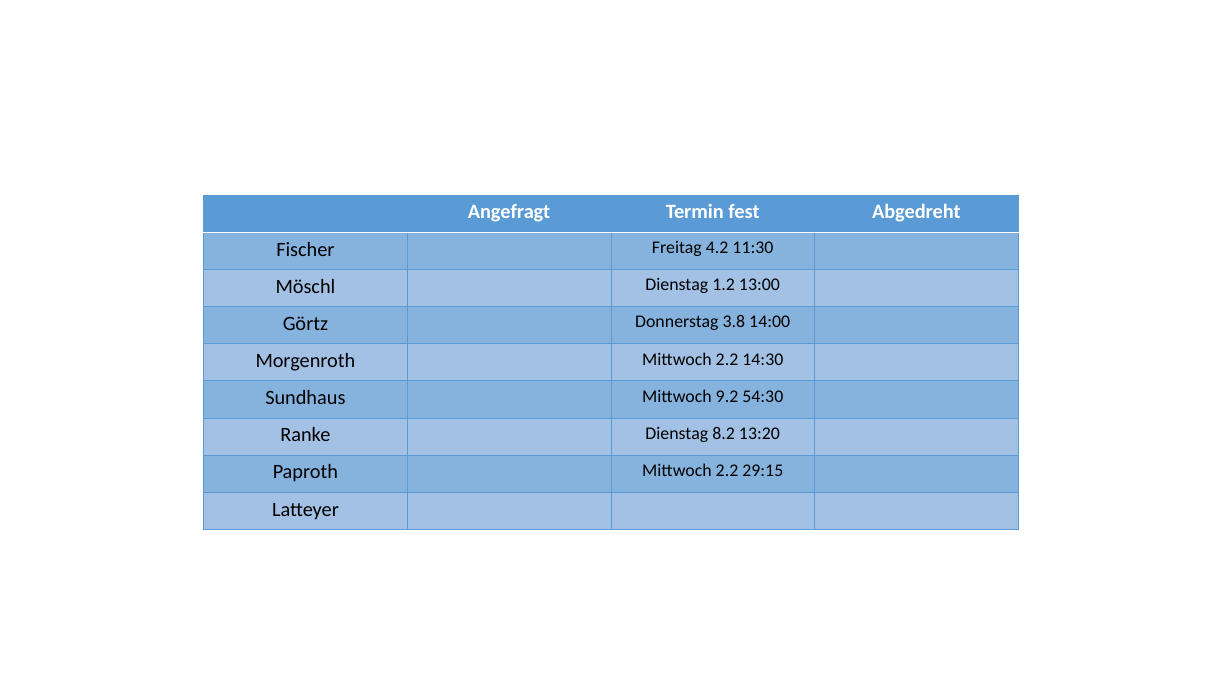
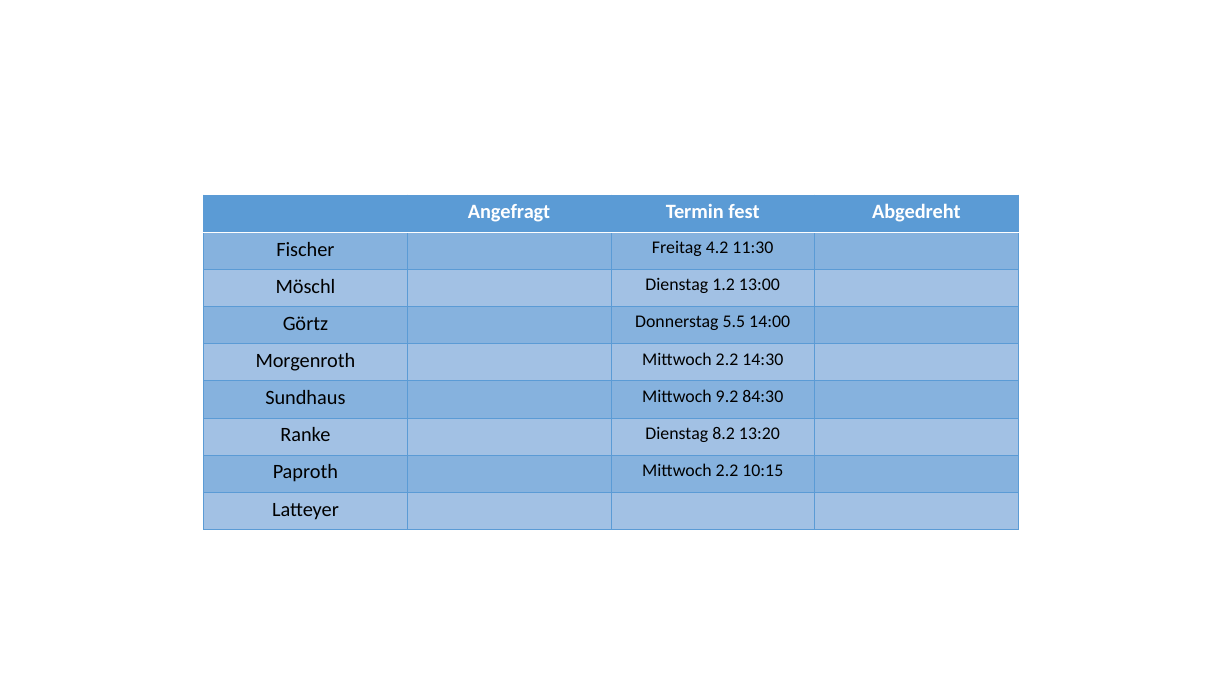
3.8: 3.8 -> 5.5
54:30: 54:30 -> 84:30
29:15: 29:15 -> 10:15
